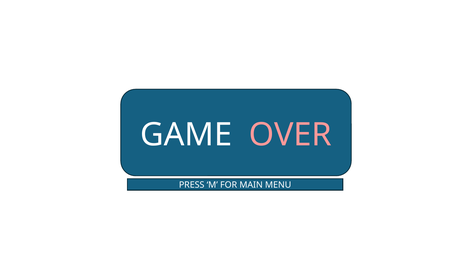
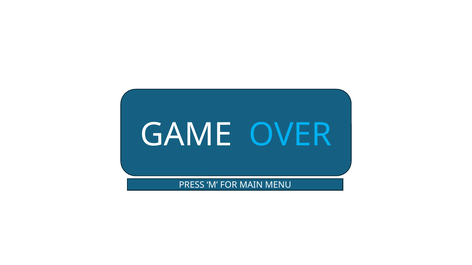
OVER colour: pink -> light blue
